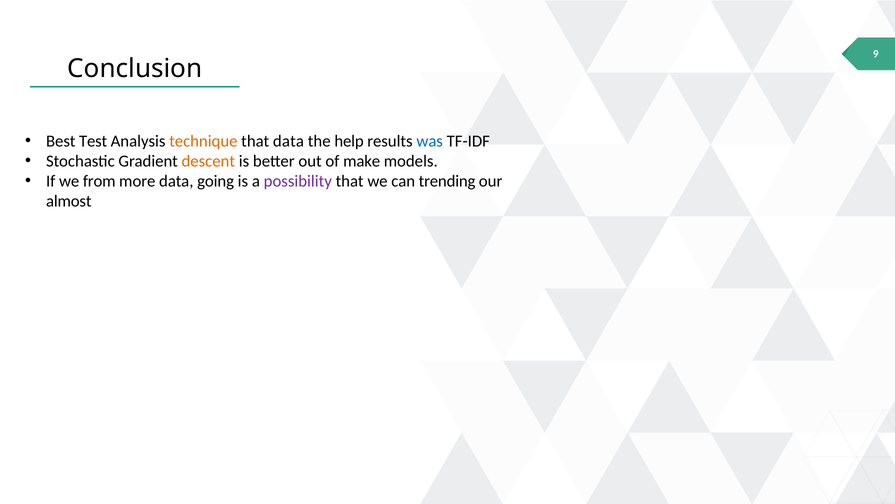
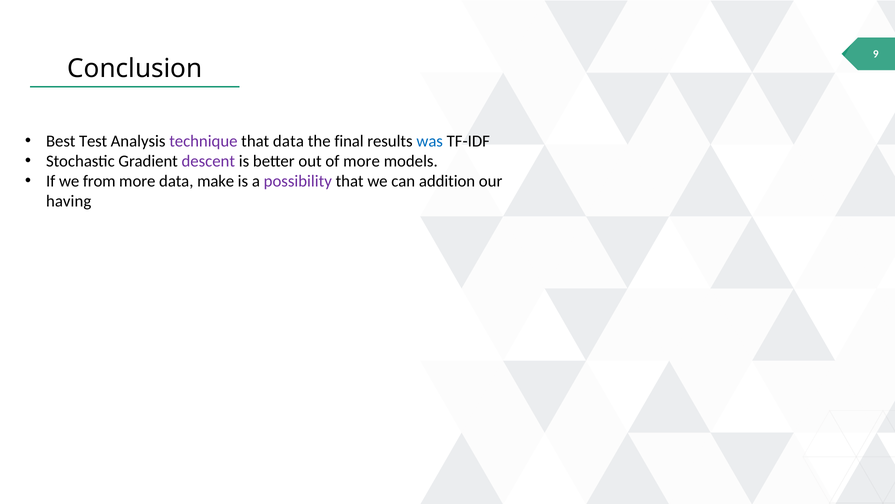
technique colour: orange -> purple
help: help -> final
descent colour: orange -> purple
of make: make -> more
going: going -> make
trending: trending -> addition
almost: almost -> having
